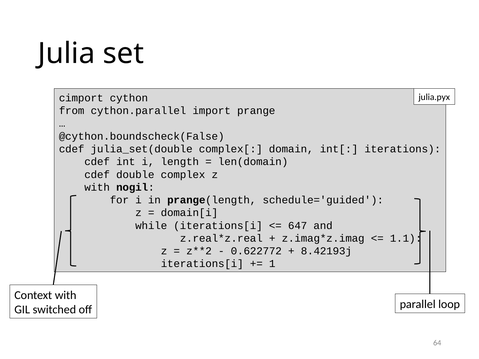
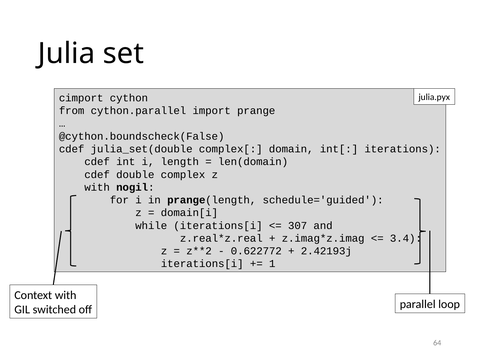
647: 647 -> 307
1.1: 1.1 -> 3.4
8.42193j: 8.42193j -> 2.42193j
